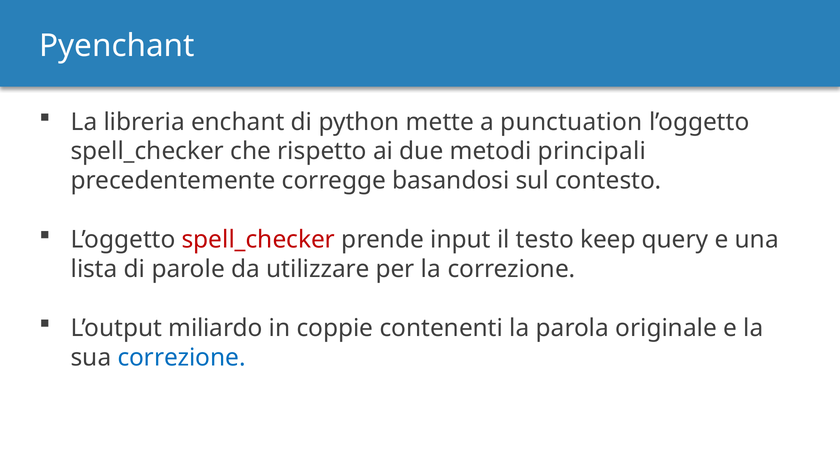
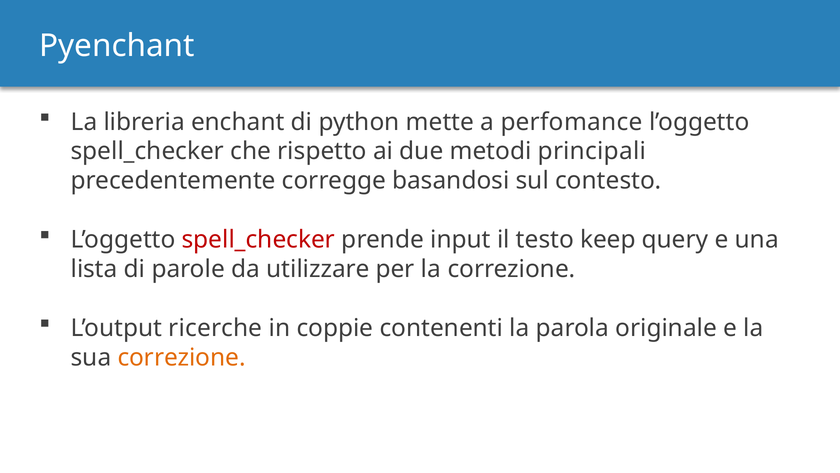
punctuation: punctuation -> perfomance
miliardo: miliardo -> ricerche
correzione at (182, 357) colour: blue -> orange
